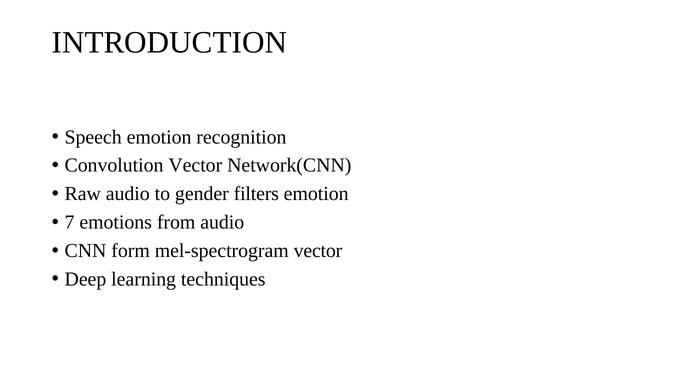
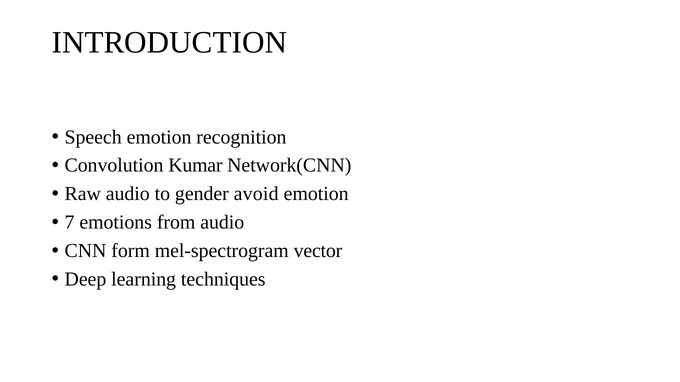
Convolution Vector: Vector -> Kumar
filters: filters -> avoid
